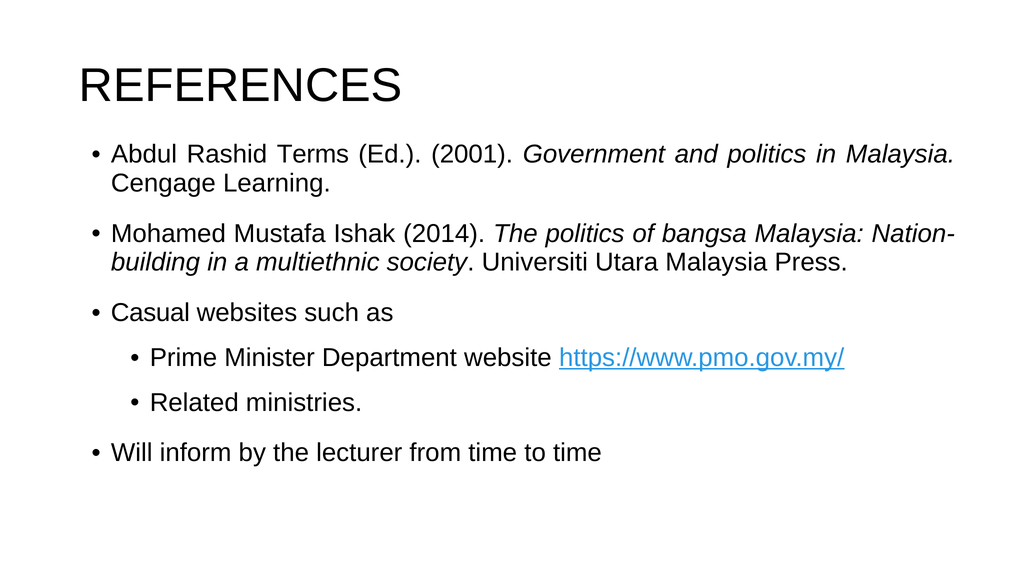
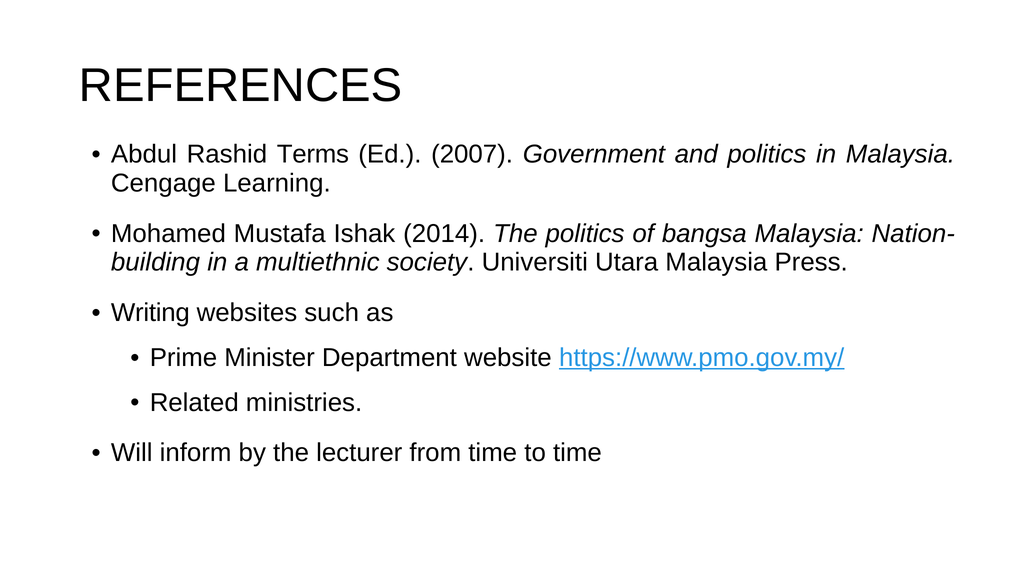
2001: 2001 -> 2007
Casual: Casual -> Writing
